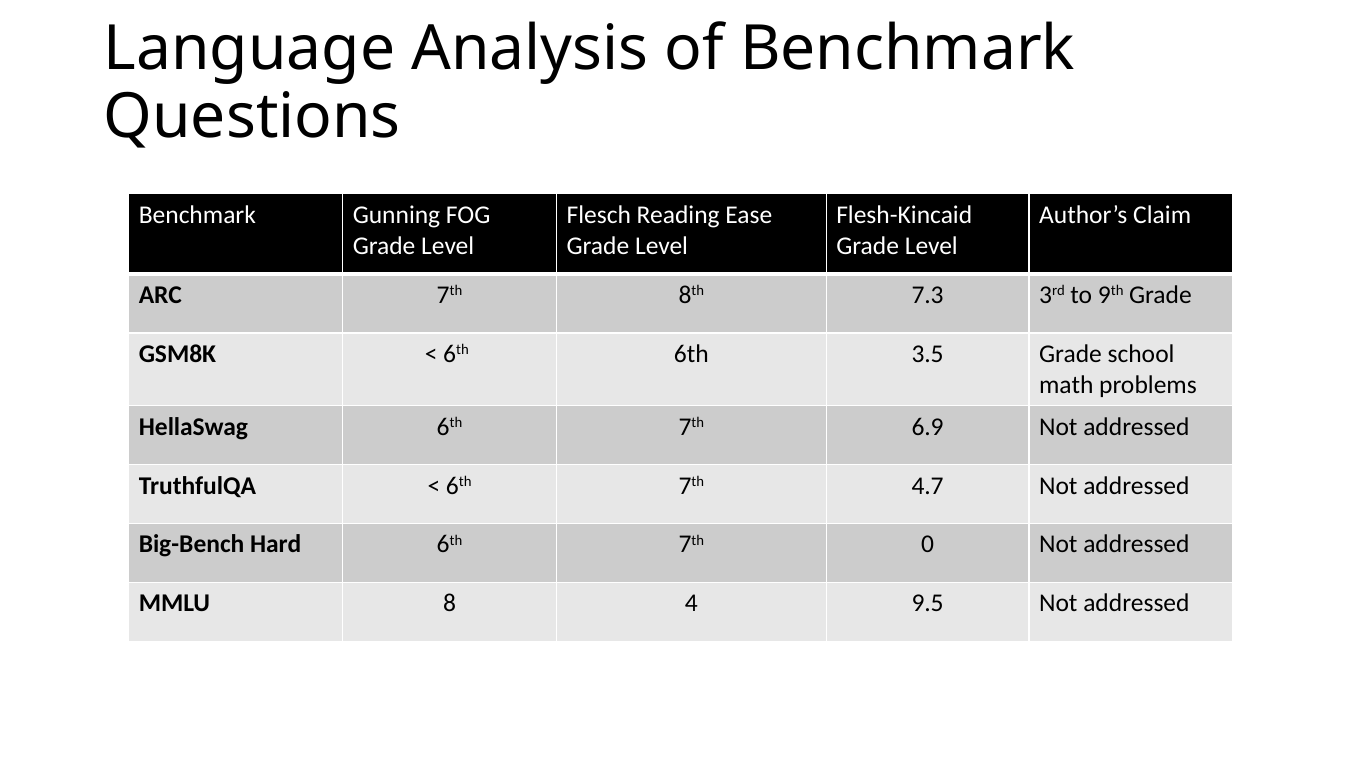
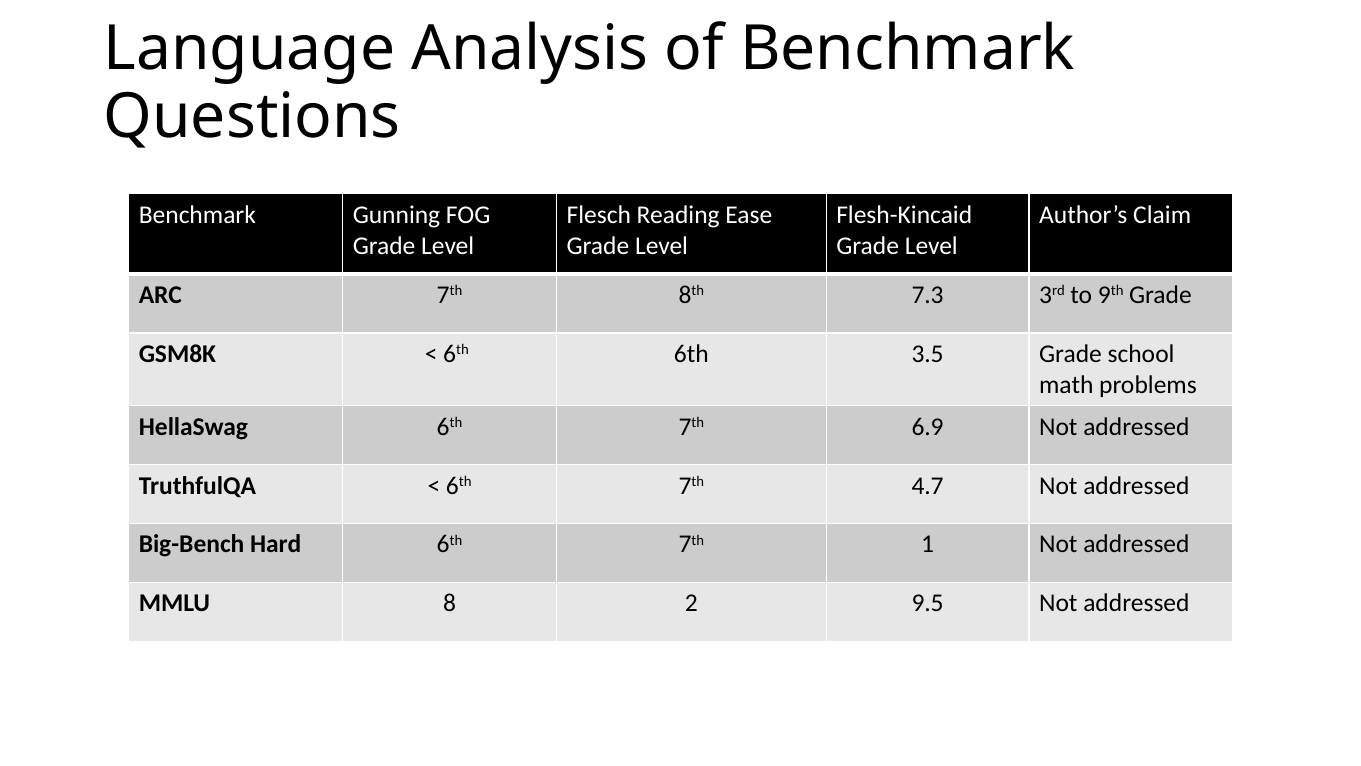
0: 0 -> 1
4: 4 -> 2
